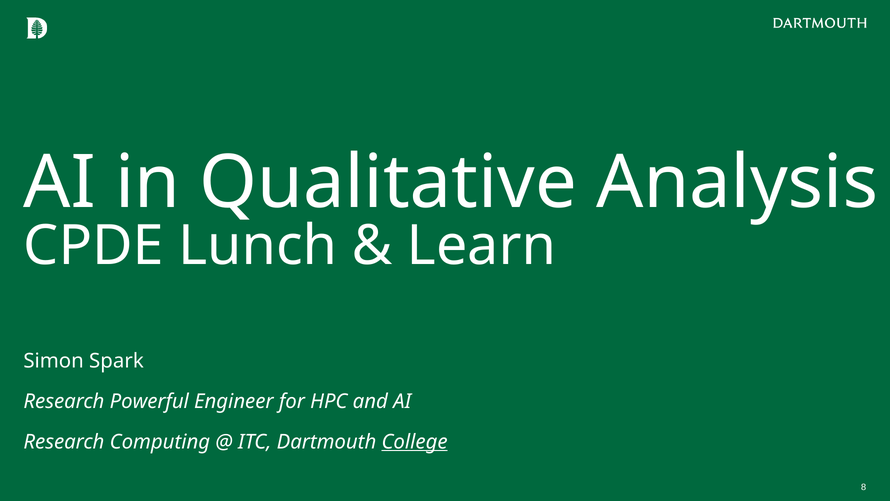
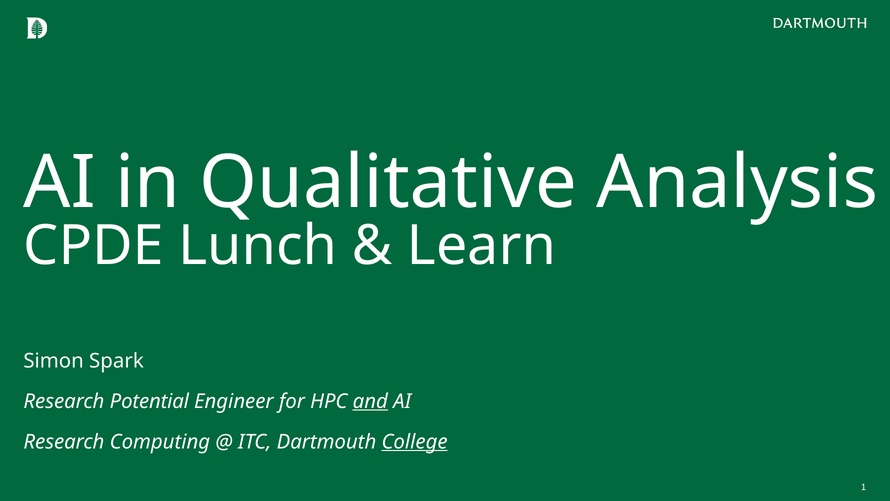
Powerful: Powerful -> Potential
and underline: none -> present
8: 8 -> 1
